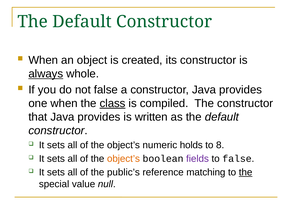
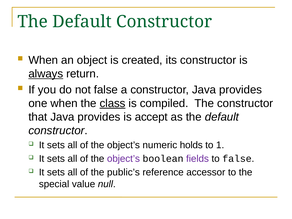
whole: whole -> return
written: written -> accept
8: 8 -> 1
object’s at (123, 159) colour: orange -> purple
matching: matching -> accessor
the at (246, 172) underline: present -> none
